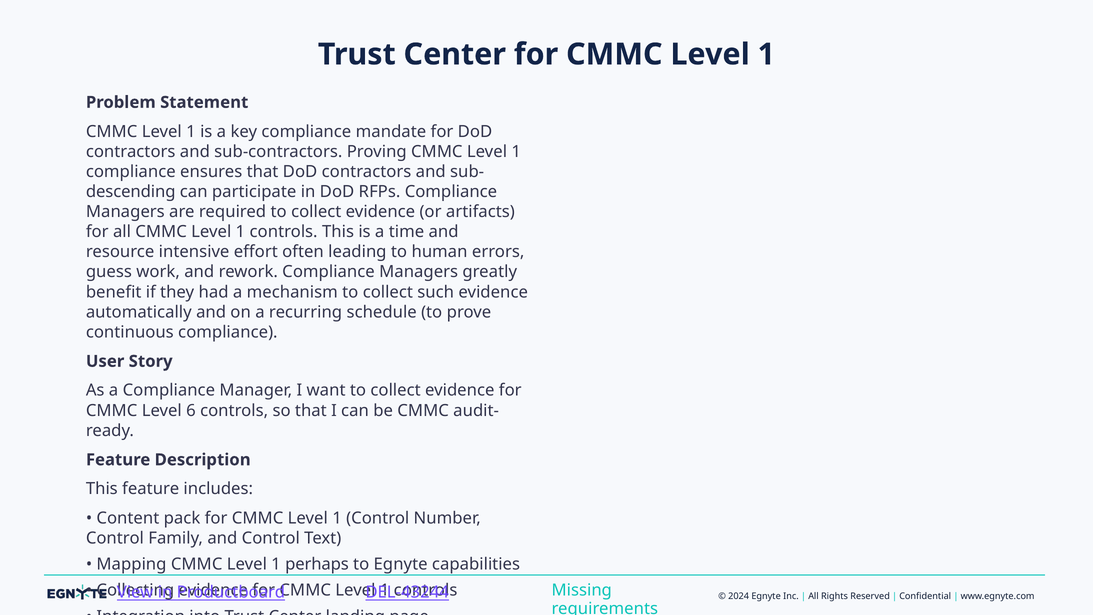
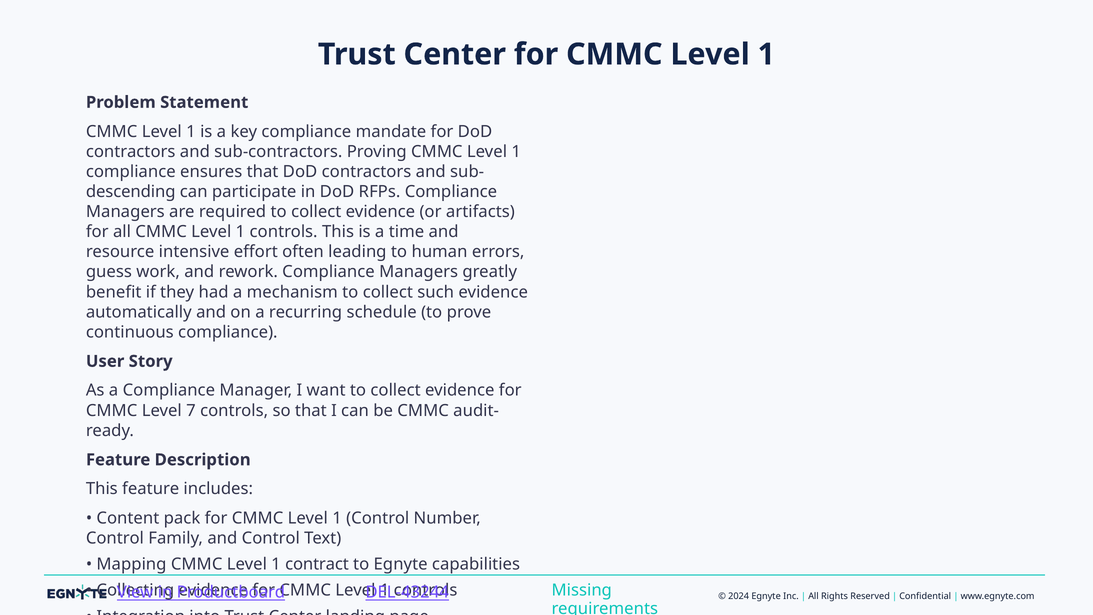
6: 6 -> 7
perhaps: perhaps -> contract
